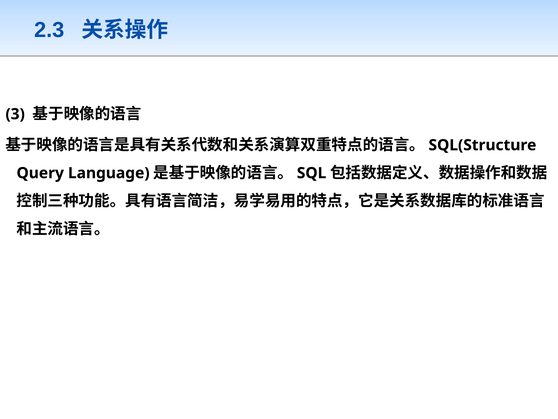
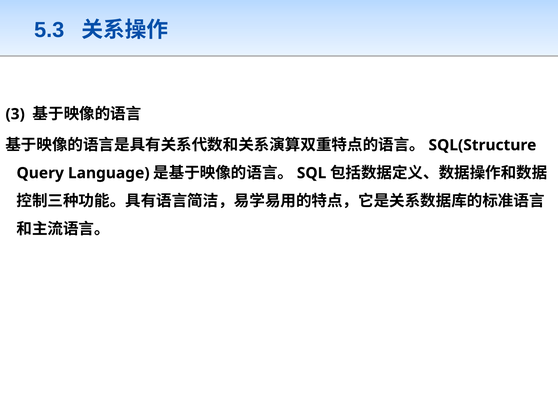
2.3: 2.3 -> 5.3
